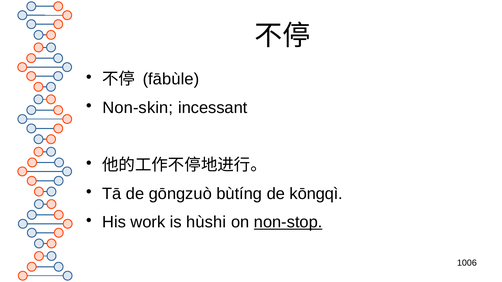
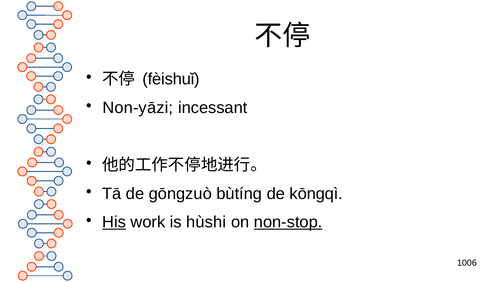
fābùle: fābùle -> fèishuǐ
Non-skin: Non-skin -> Non-yāzi
His underline: none -> present
